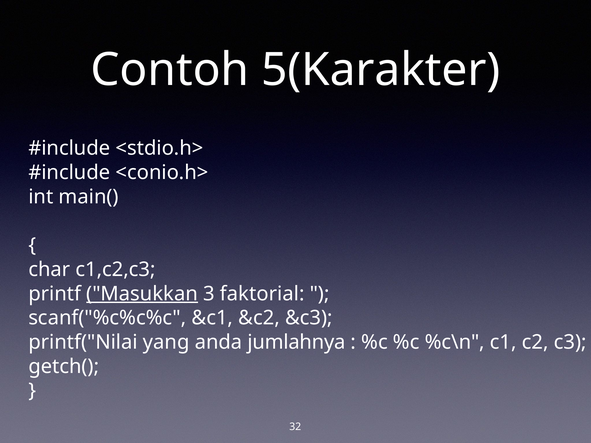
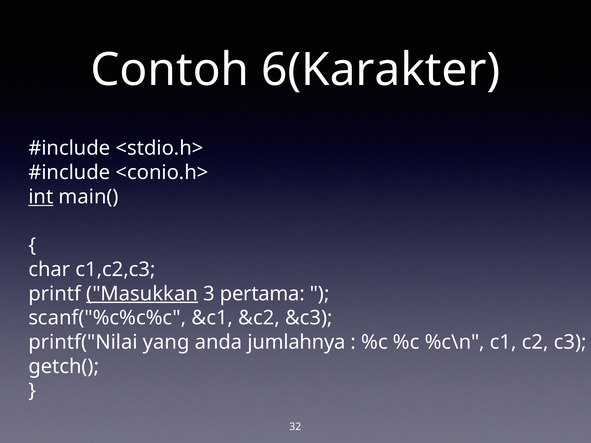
5(Karakter: 5(Karakter -> 6(Karakter
int underline: none -> present
faktorial: faktorial -> pertama
